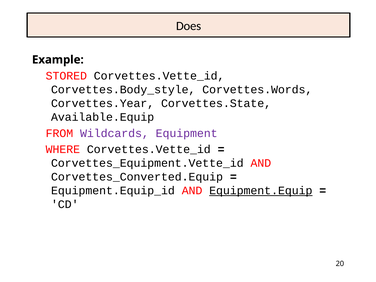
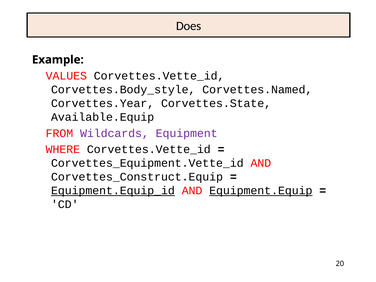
STORED: STORED -> VALUES
Corvettes.Words: Corvettes.Words -> Corvettes.Named
Corvettes_Converted.Equip: Corvettes_Converted.Equip -> Corvettes_Construct.Equip
Equipment.Equip_id underline: none -> present
